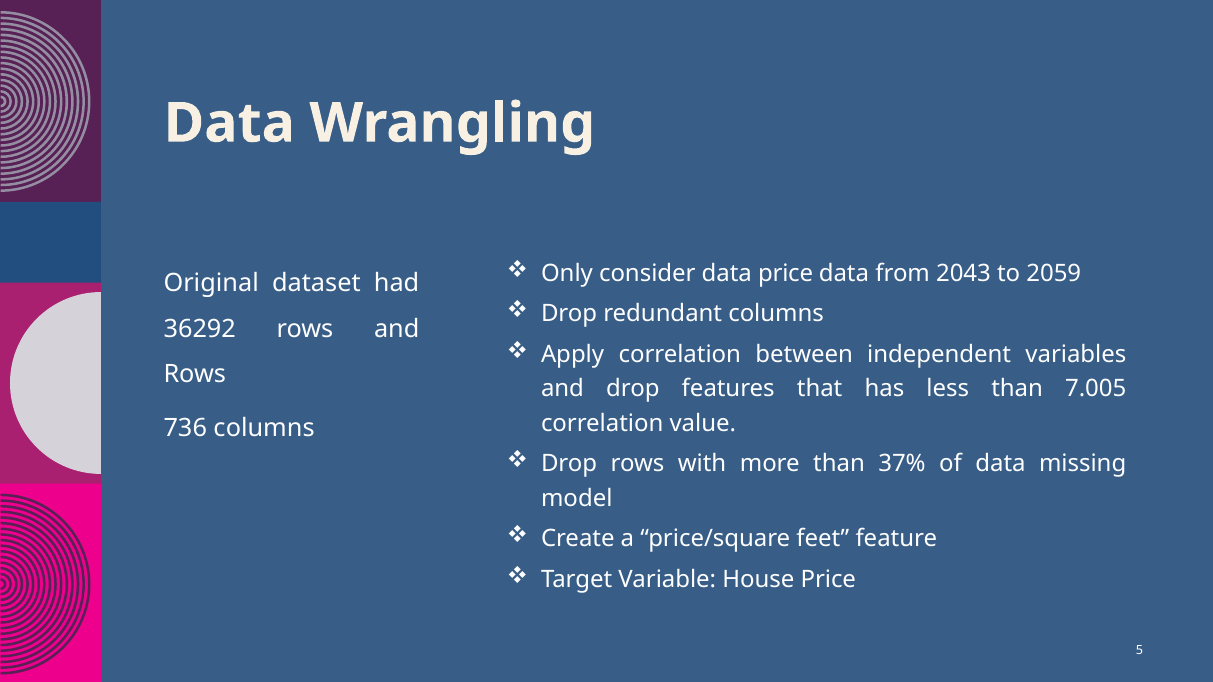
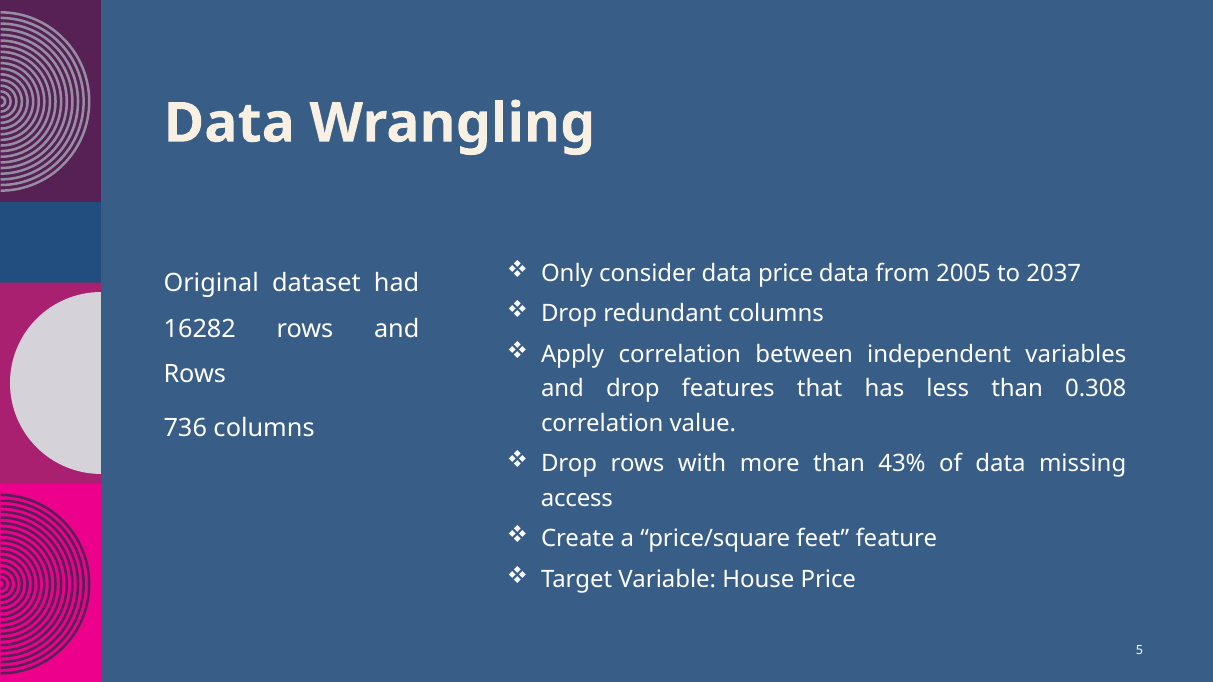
2043: 2043 -> 2005
2059: 2059 -> 2037
36292: 36292 -> 16282
7.005: 7.005 -> 0.308
37%: 37% -> 43%
model: model -> access
